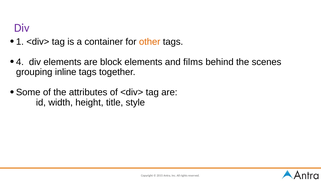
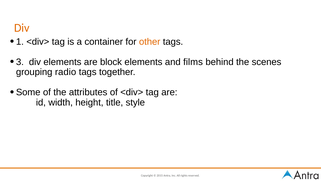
Div at (22, 28) colour: purple -> orange
4: 4 -> 3
inline: inline -> radio
